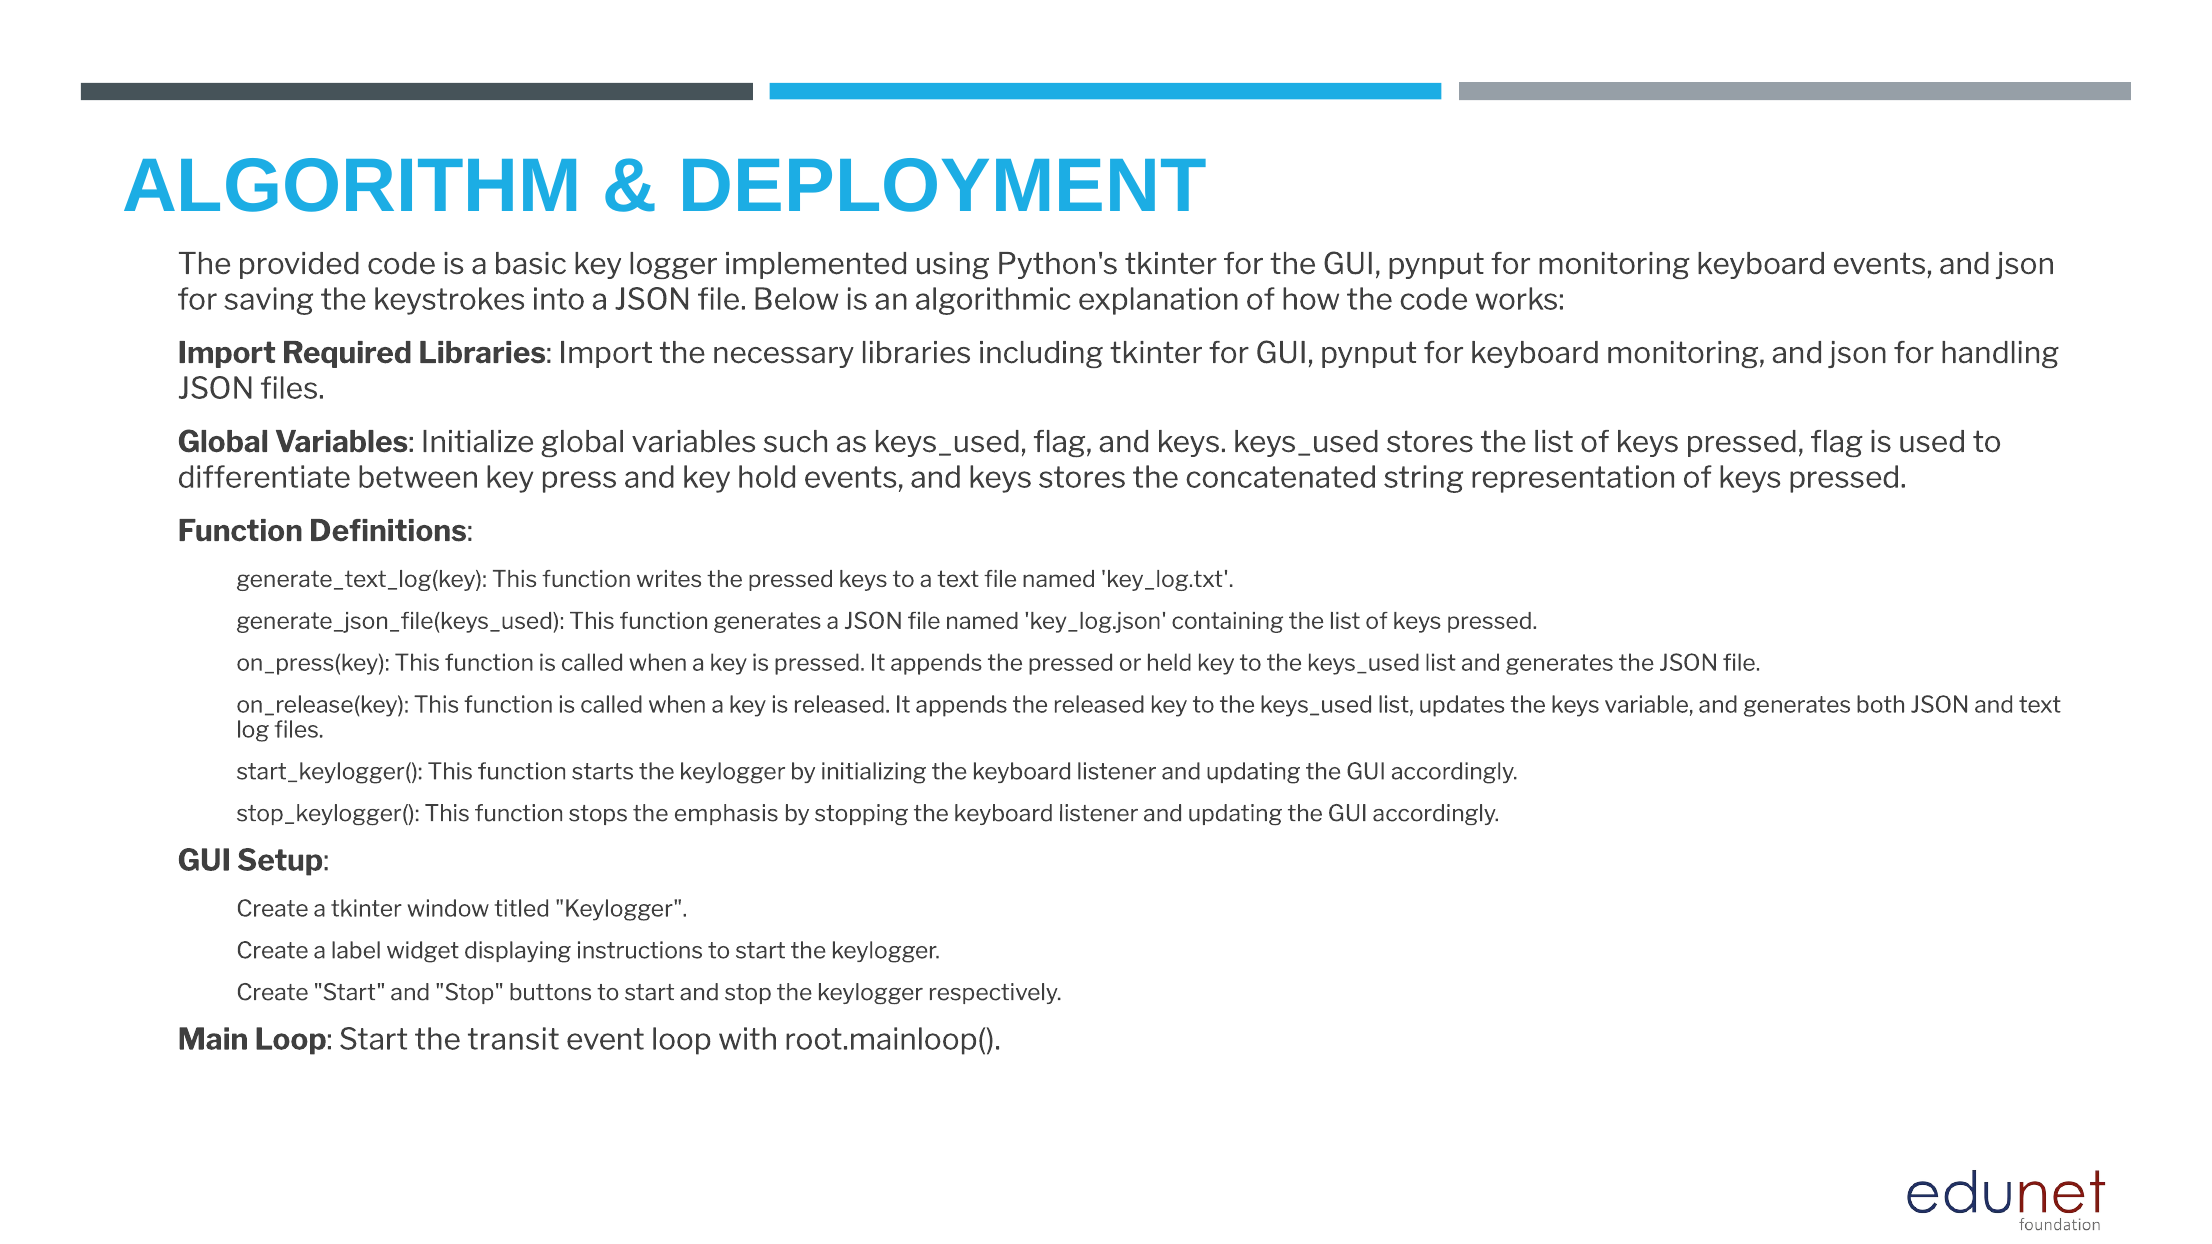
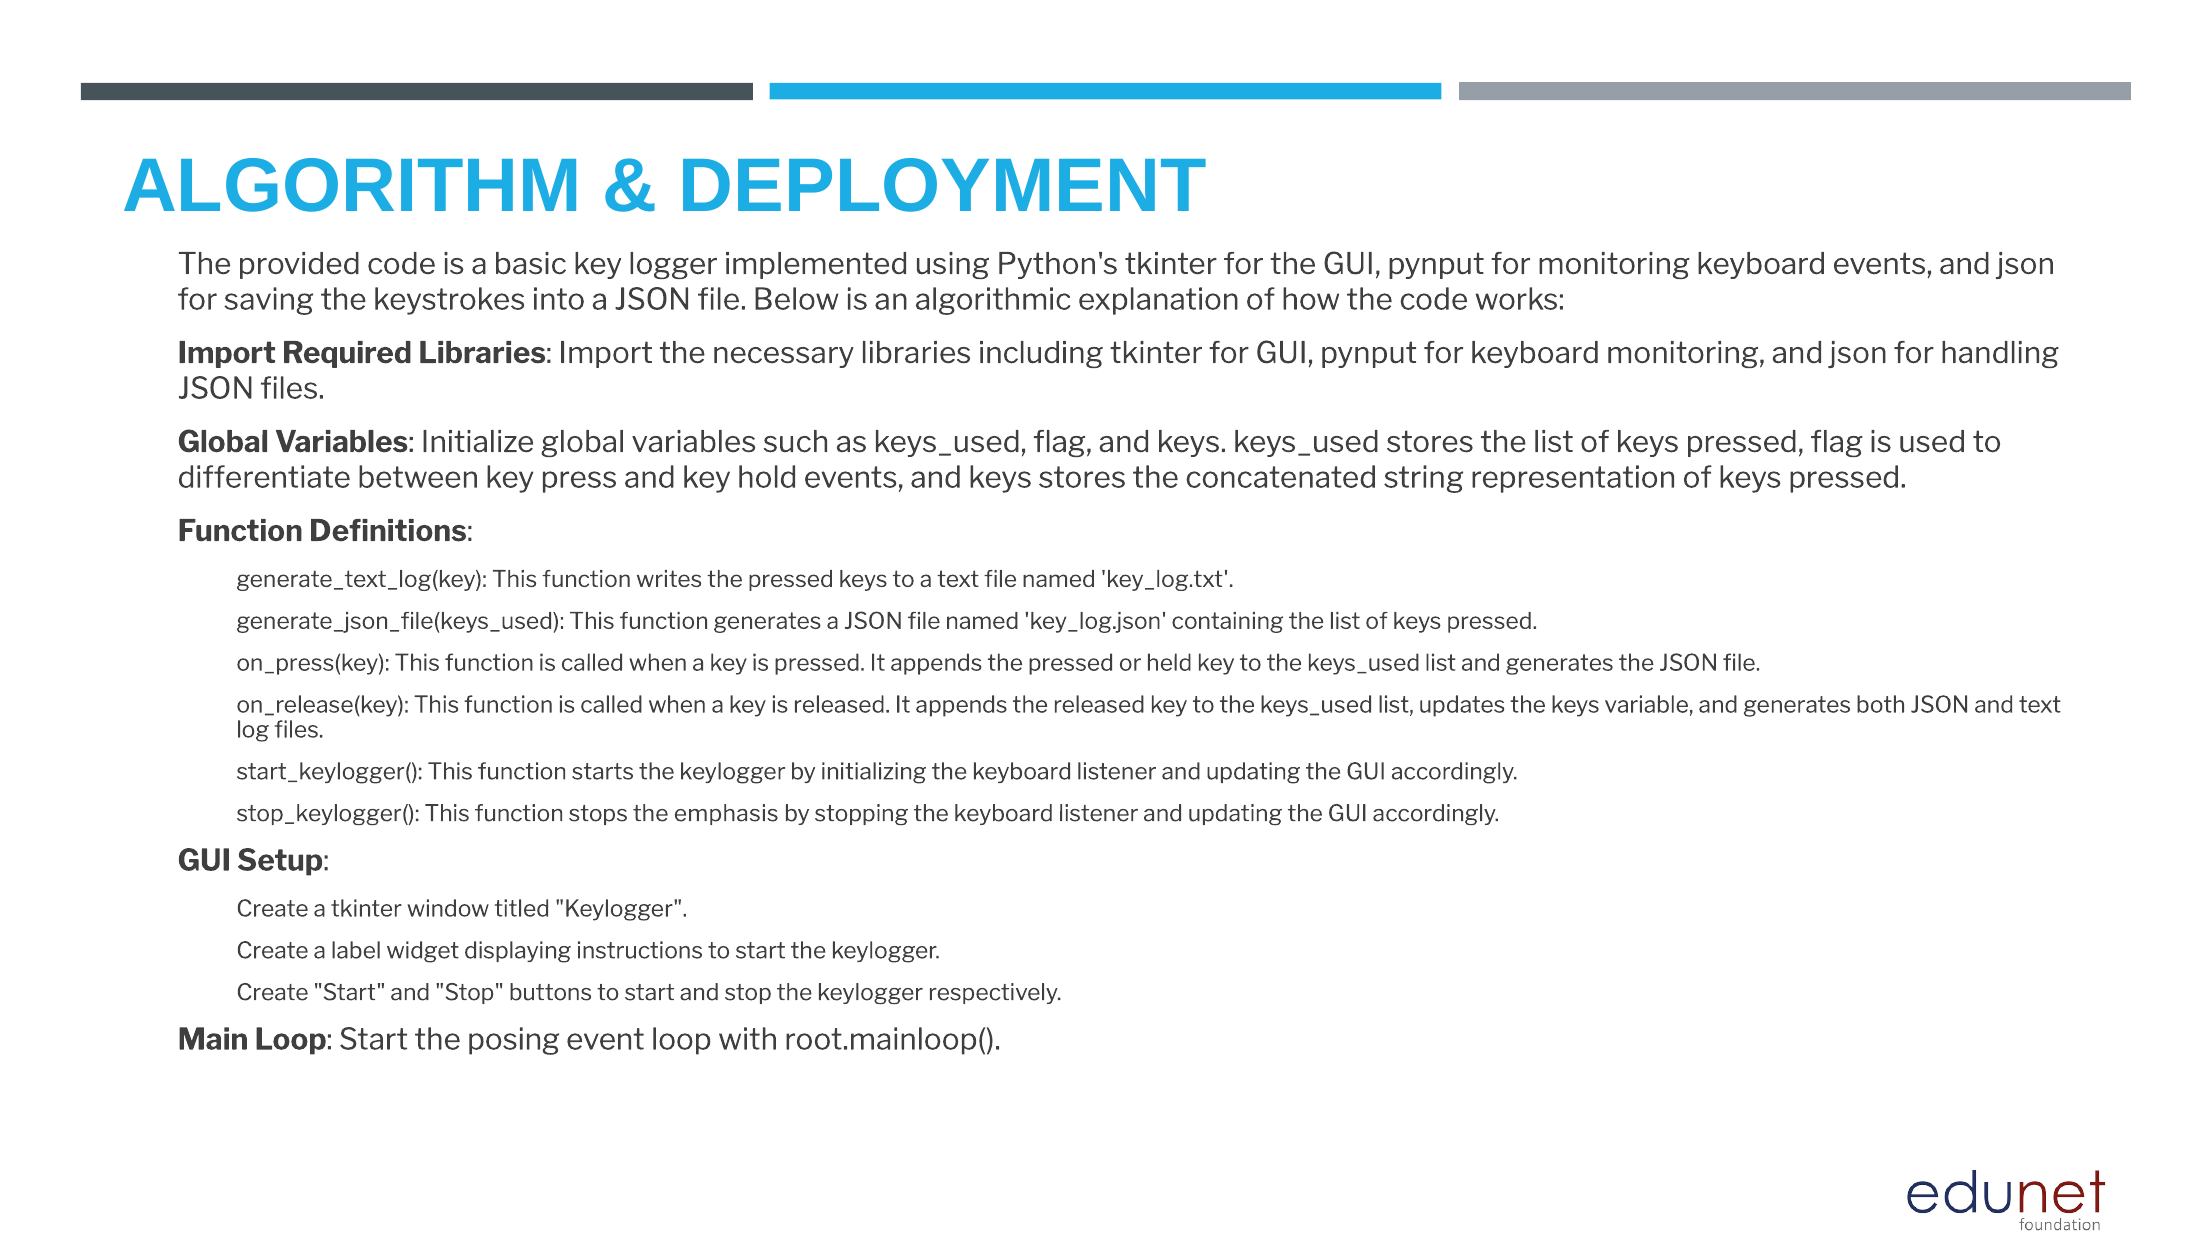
transit: transit -> posing
